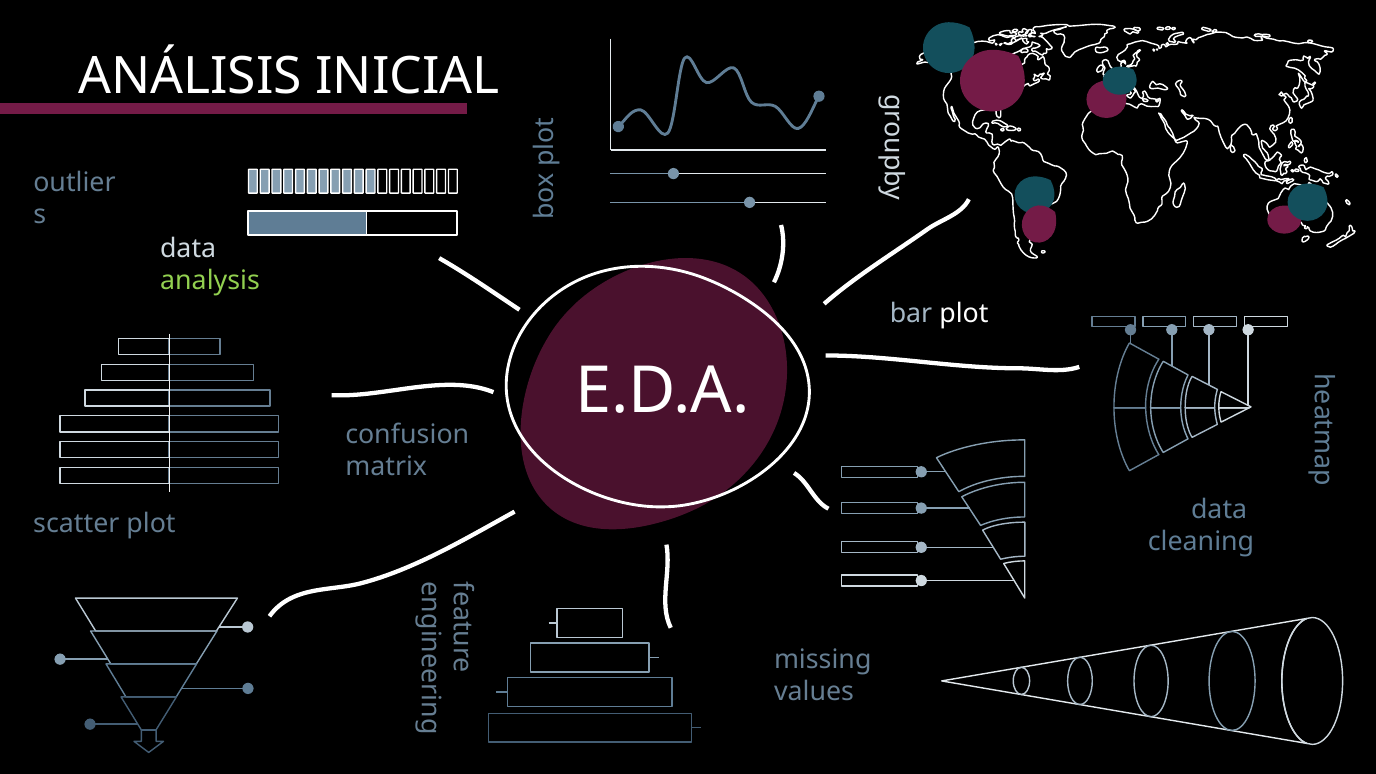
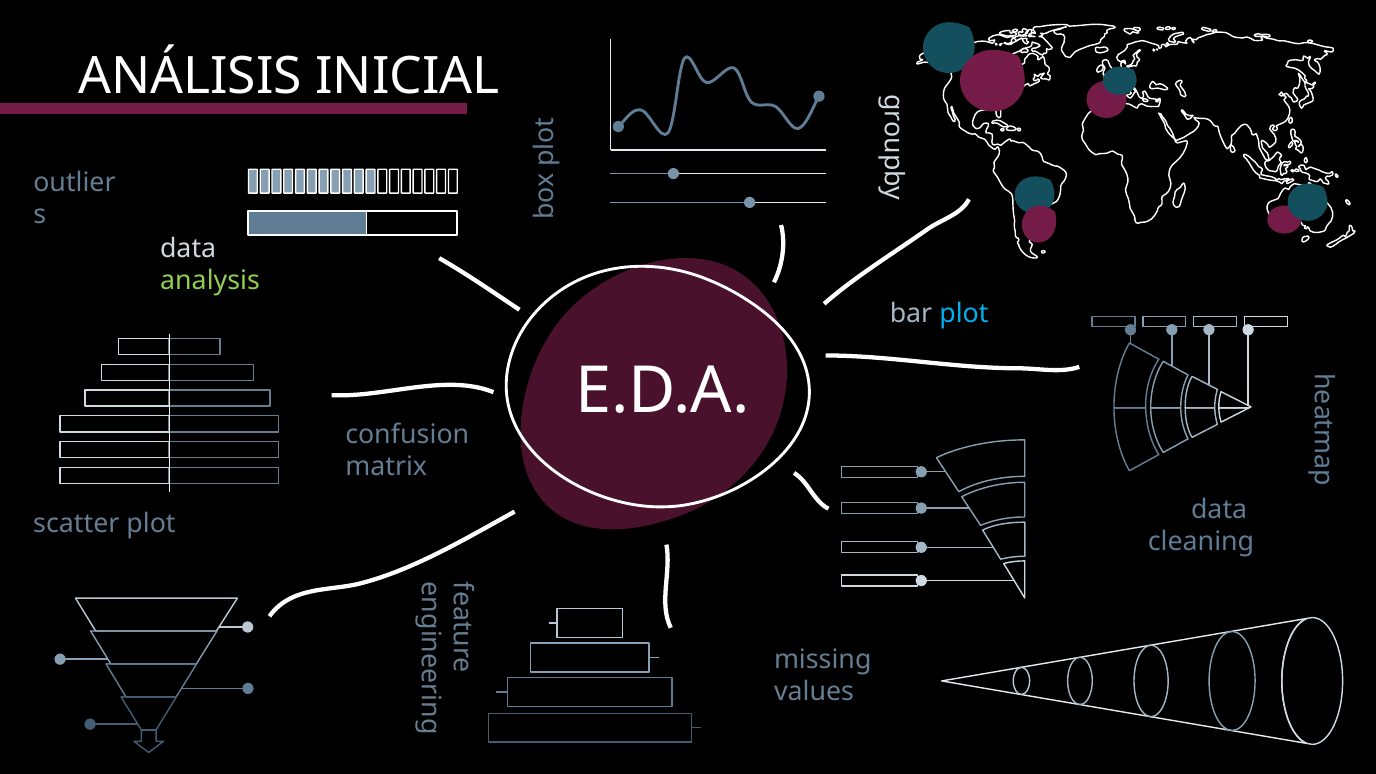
plot at (964, 314) colour: white -> light blue
